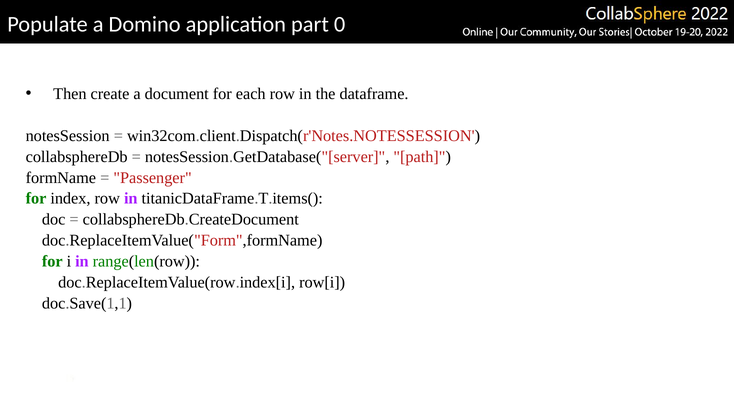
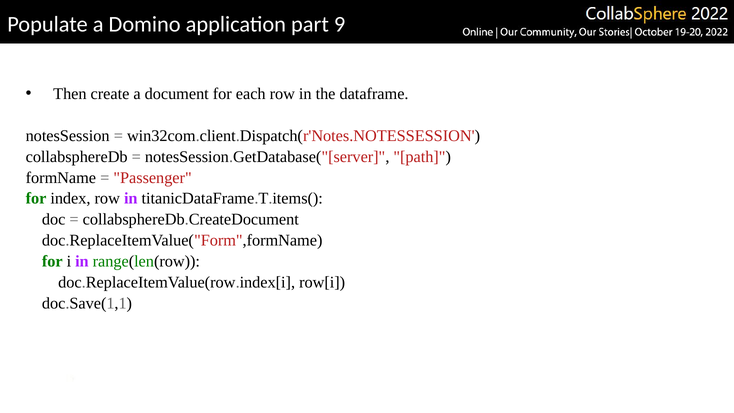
0: 0 -> 9
